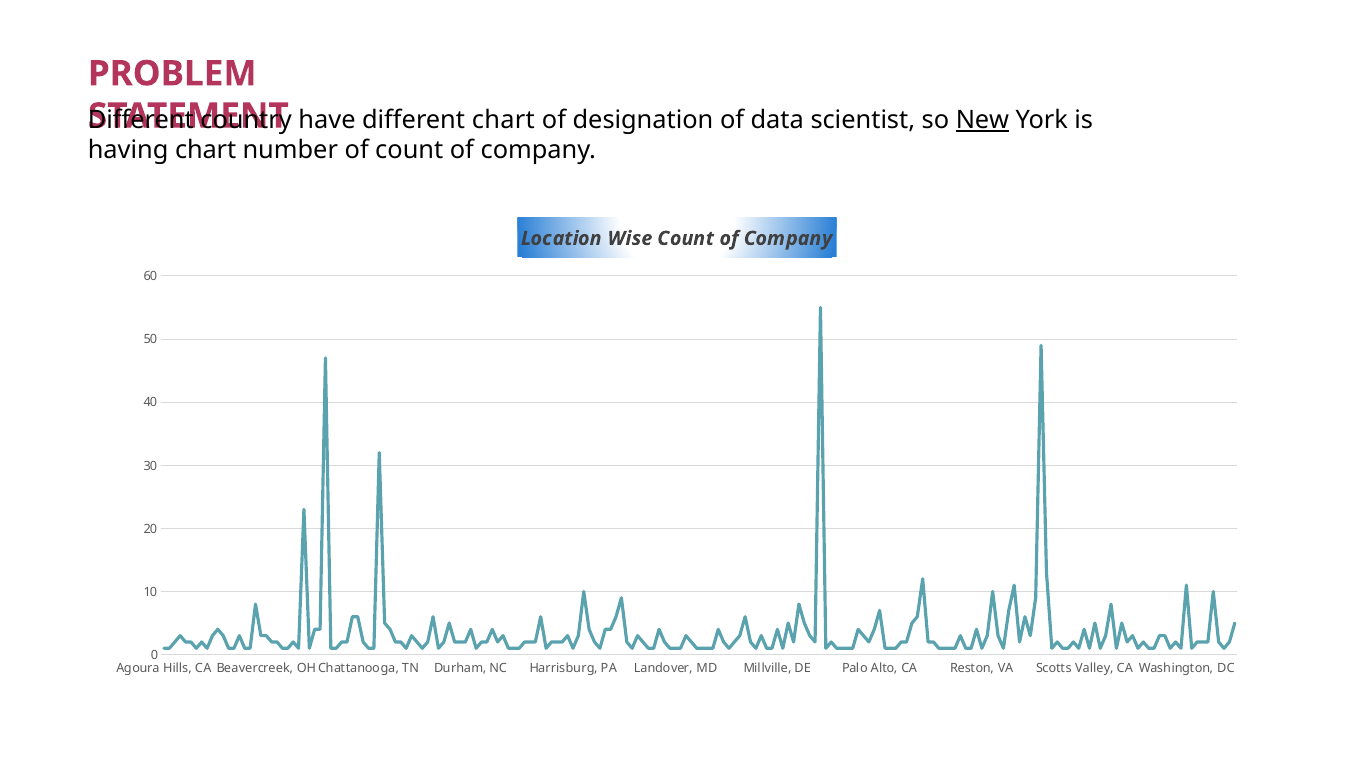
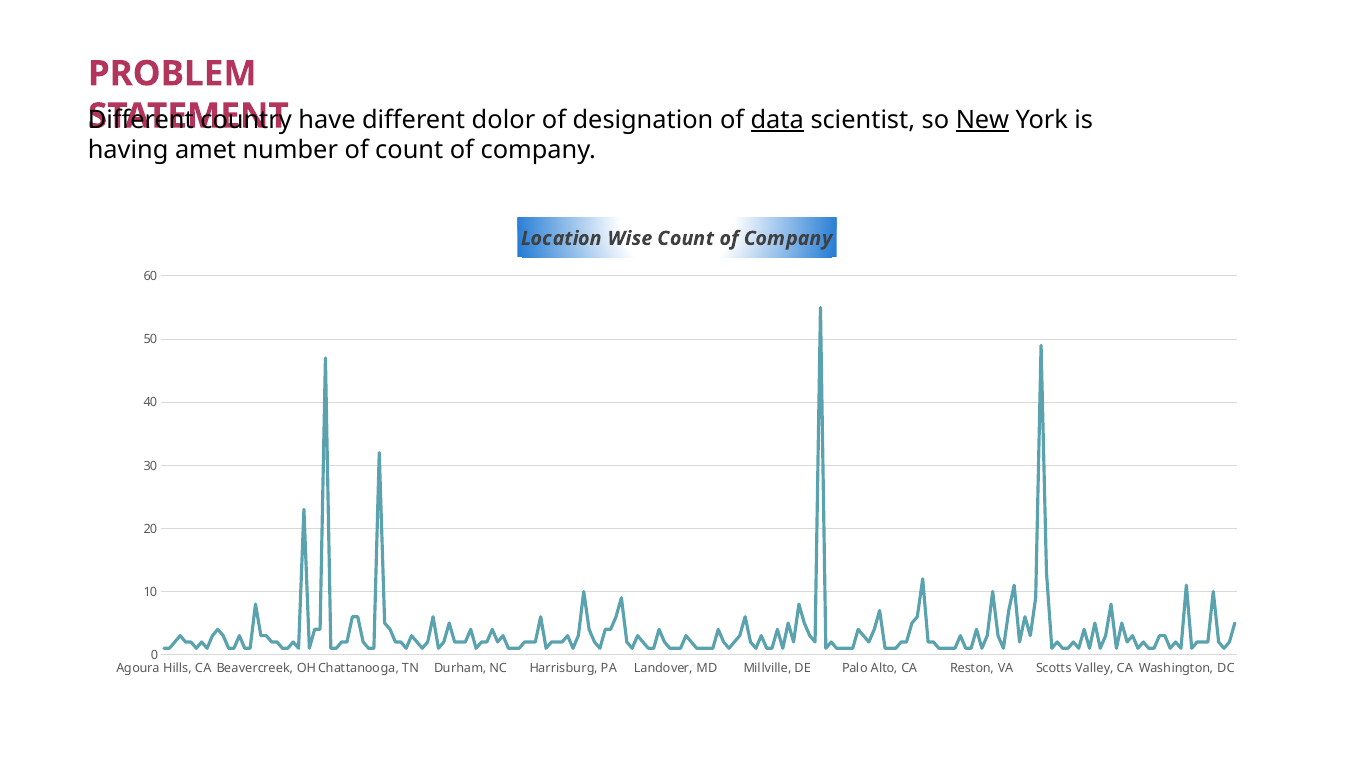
different chart: chart -> dolor
data underline: none -> present
having chart: chart -> amet
